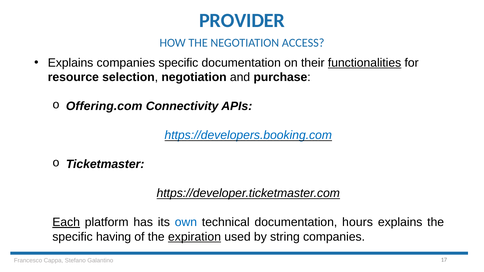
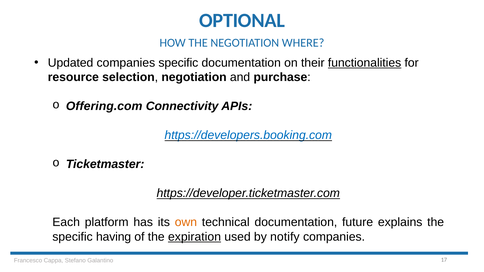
PROVIDER: PROVIDER -> OPTIONAL
ACCESS: ACCESS -> WHERE
Explains at (71, 63): Explains -> Updated
Each underline: present -> none
own colour: blue -> orange
hours: hours -> future
string: string -> notify
